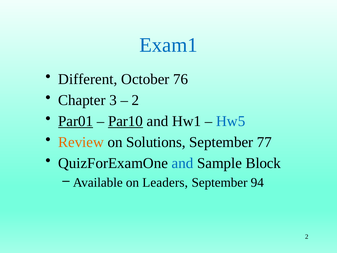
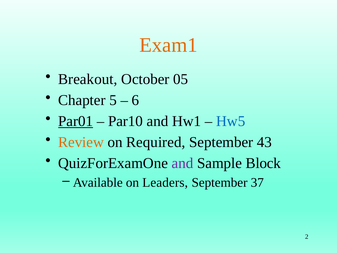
Exam1 colour: blue -> orange
Different: Different -> Breakout
76: 76 -> 05
3: 3 -> 5
2 at (135, 100): 2 -> 6
Par10 underline: present -> none
Solutions: Solutions -> Required
77: 77 -> 43
and at (183, 163) colour: blue -> purple
94: 94 -> 37
